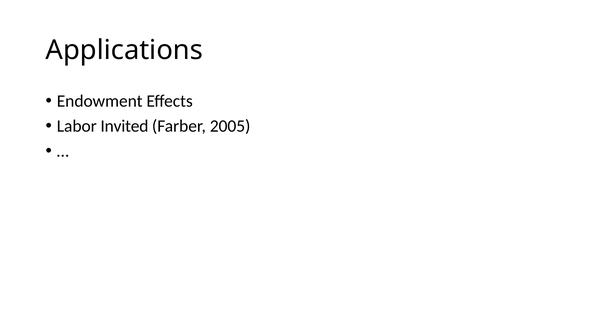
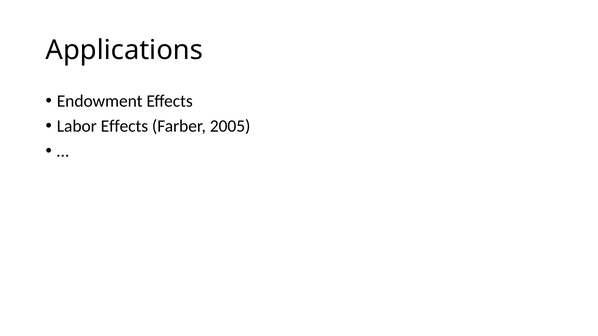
Labor Invited: Invited -> Effects
